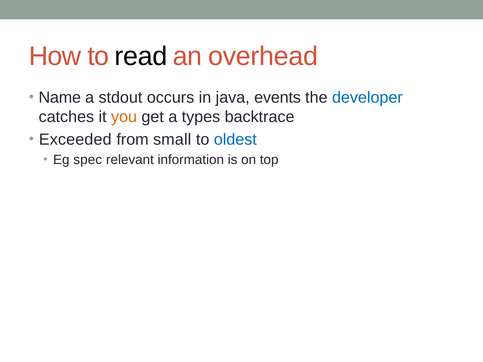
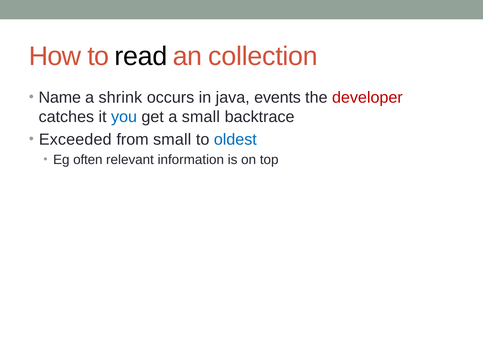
overhead: overhead -> collection
stdout: stdout -> shrink
developer colour: blue -> red
you colour: orange -> blue
a types: types -> small
spec: spec -> often
